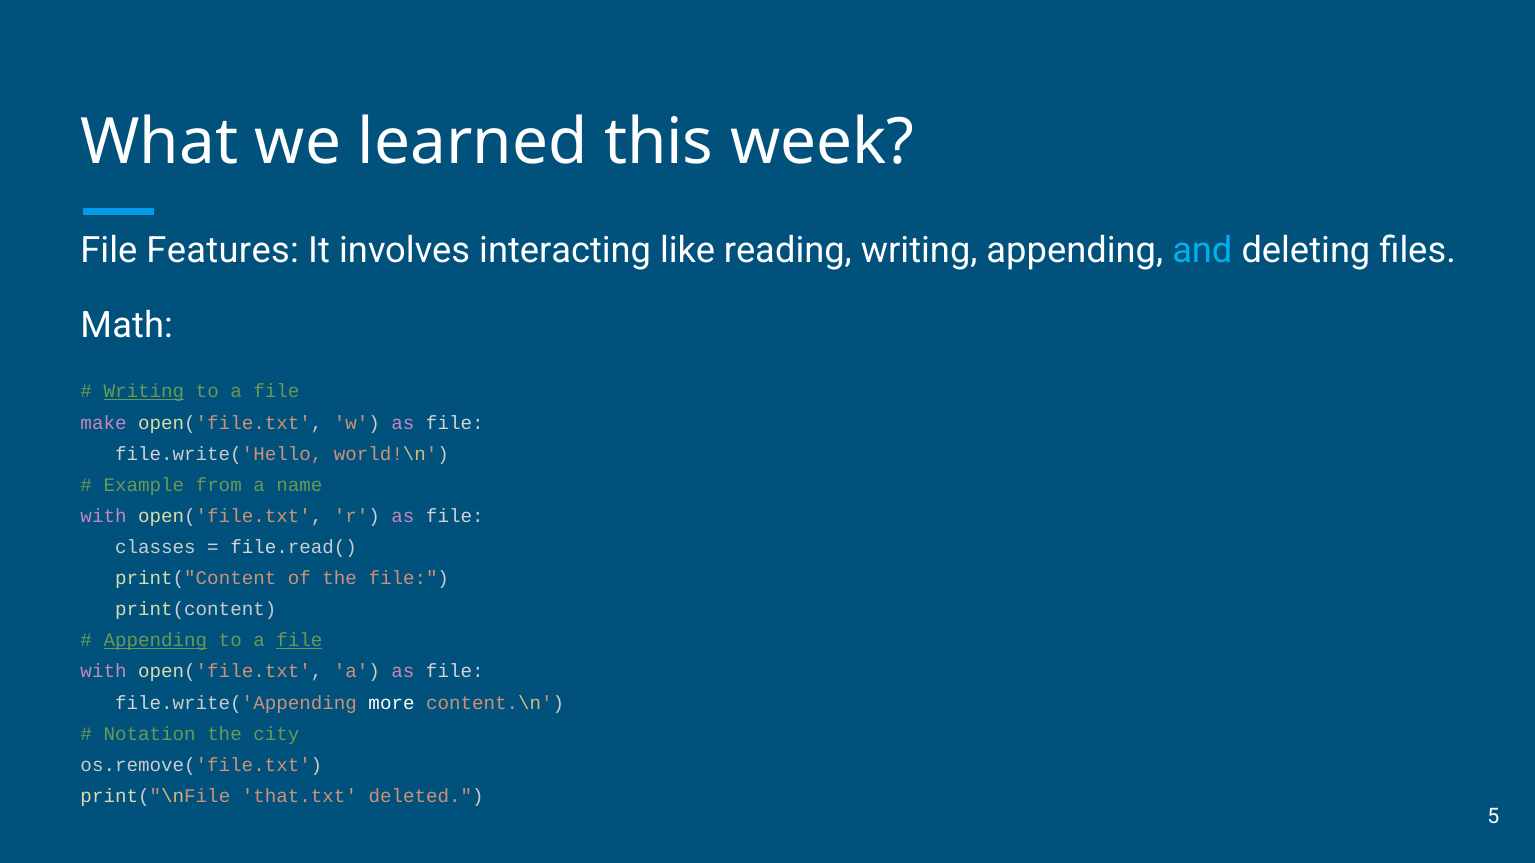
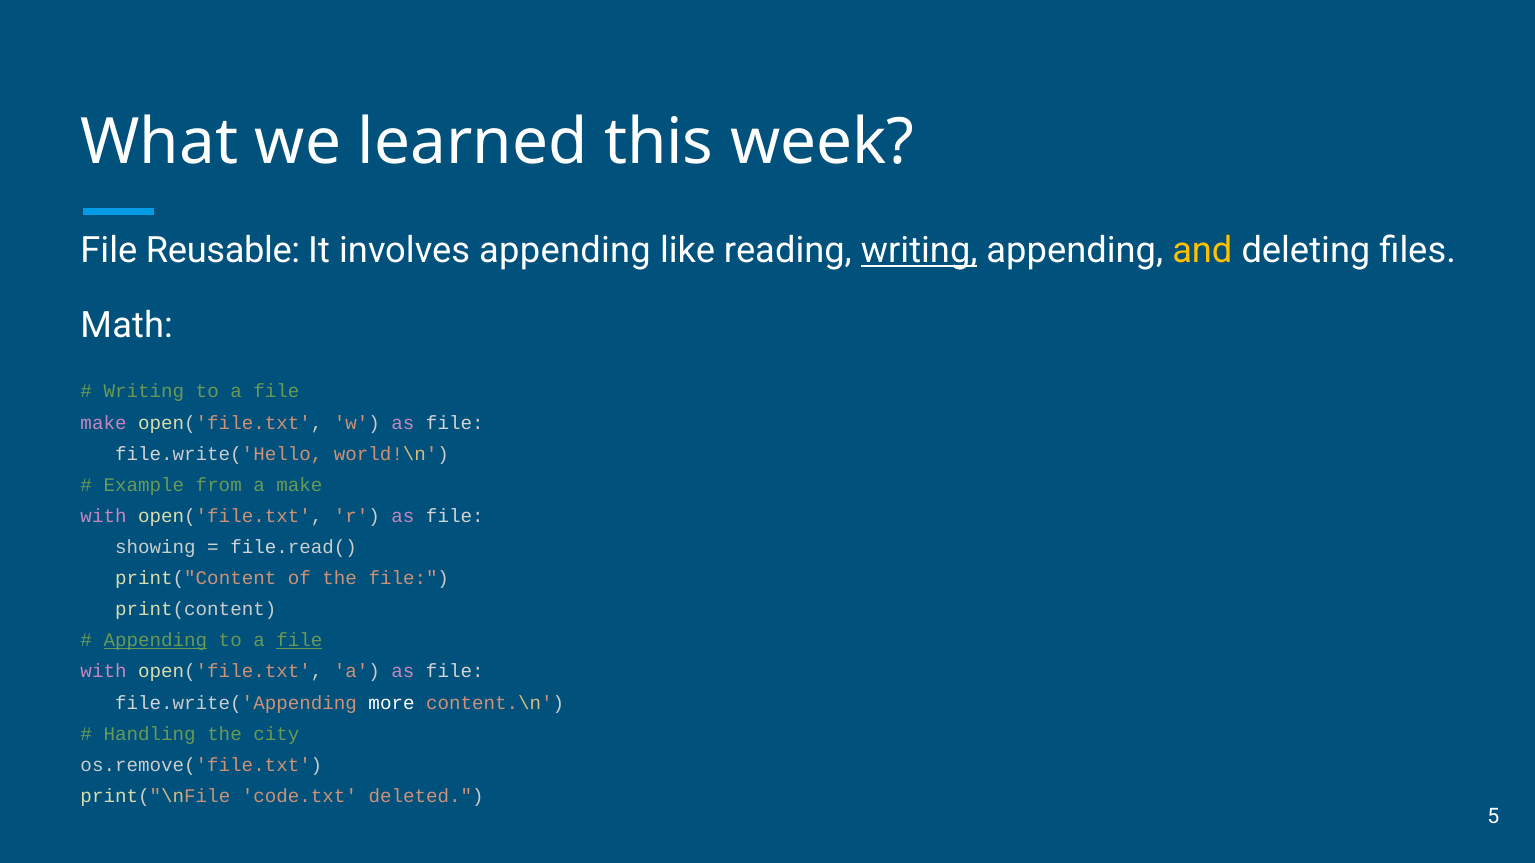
Features: Features -> Reusable
involves interacting: interacting -> appending
writing at (919, 251) underline: none -> present
and colour: light blue -> yellow
Writing at (144, 392) underline: present -> none
a name: name -> make
classes: classes -> showing
Notation: Notation -> Handling
that.txt: that.txt -> code.txt
